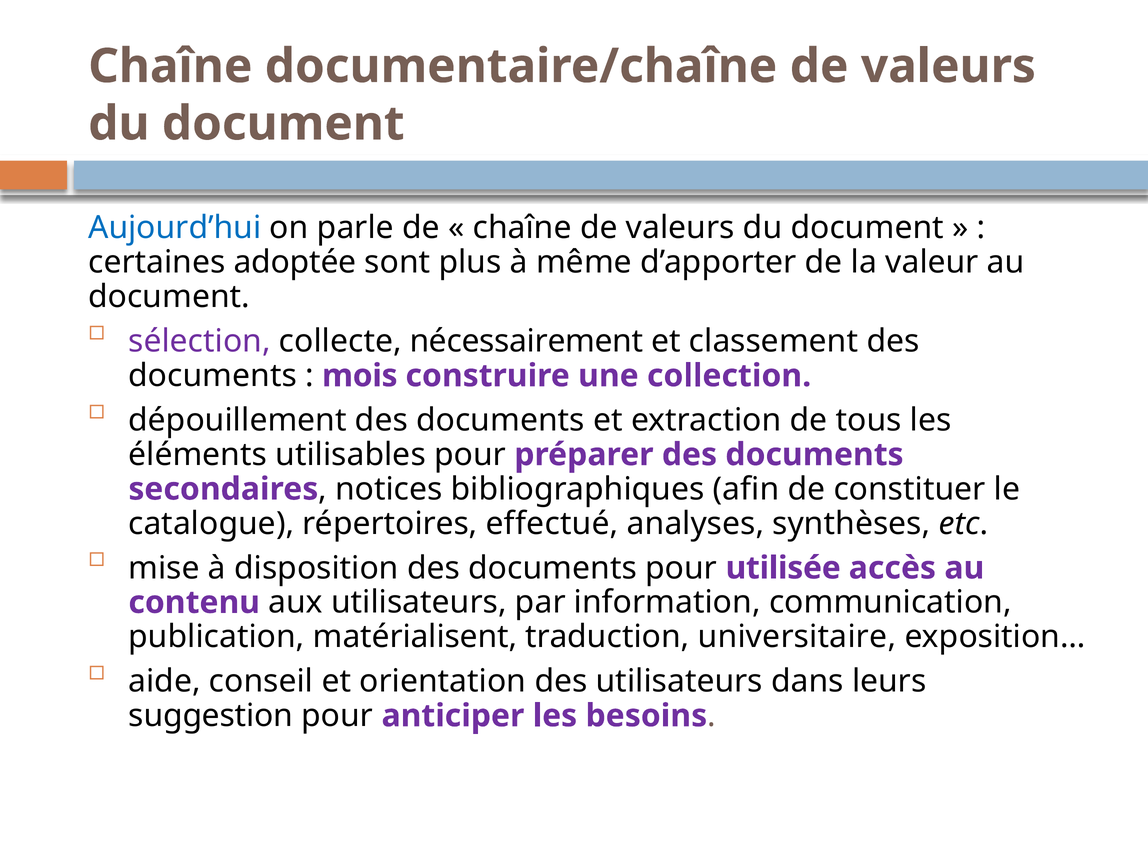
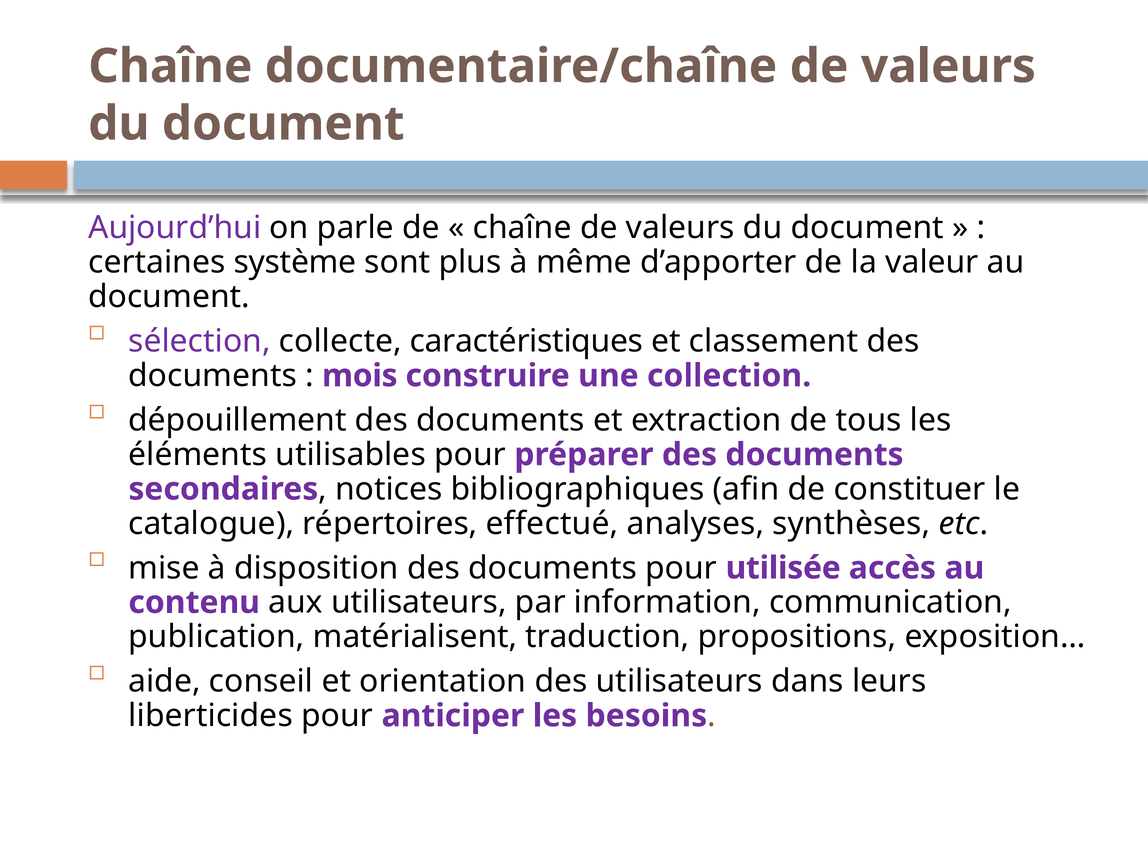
Aujourd’hui colour: blue -> purple
adoptée: adoptée -> système
nécessairement: nécessairement -> caractéristiques
universitaire: universitaire -> propositions
suggestion: suggestion -> liberticides
